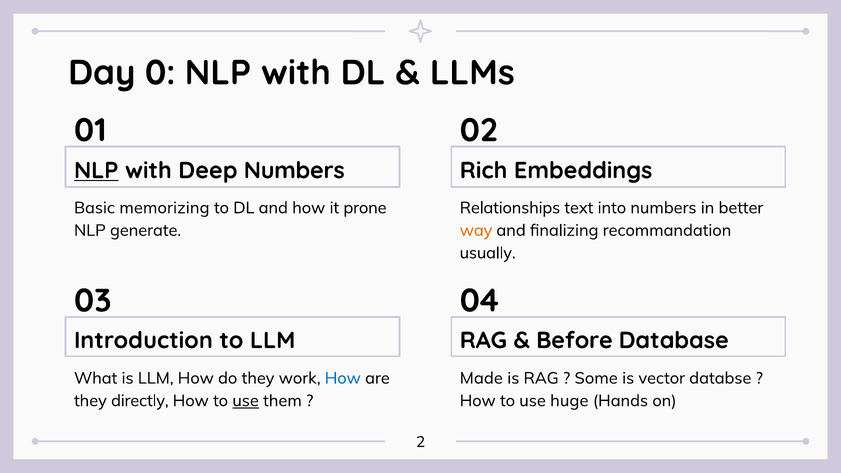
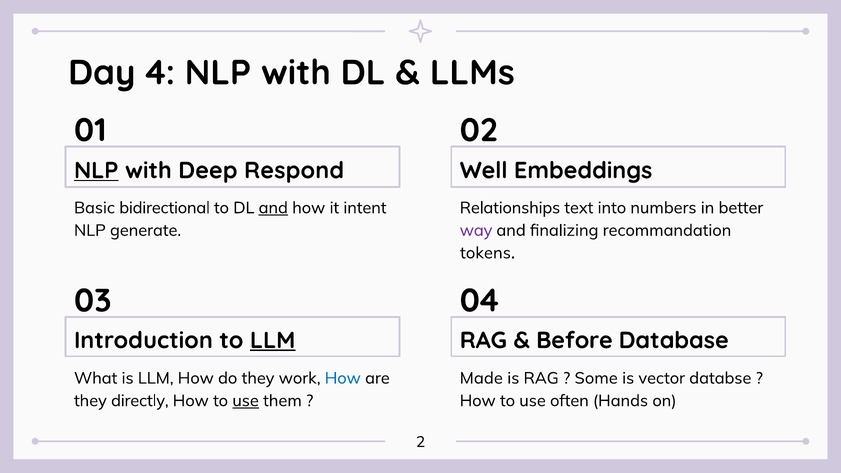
0: 0 -> 4
Deep Numbers: Numbers -> Respond
Rich: Rich -> Well
memorizing: memorizing -> bidirectional
and at (273, 208) underline: none -> present
prone: prone -> intent
way colour: orange -> purple
usually: usually -> tokens
LLM at (273, 340) underline: none -> present
huge: huge -> often
